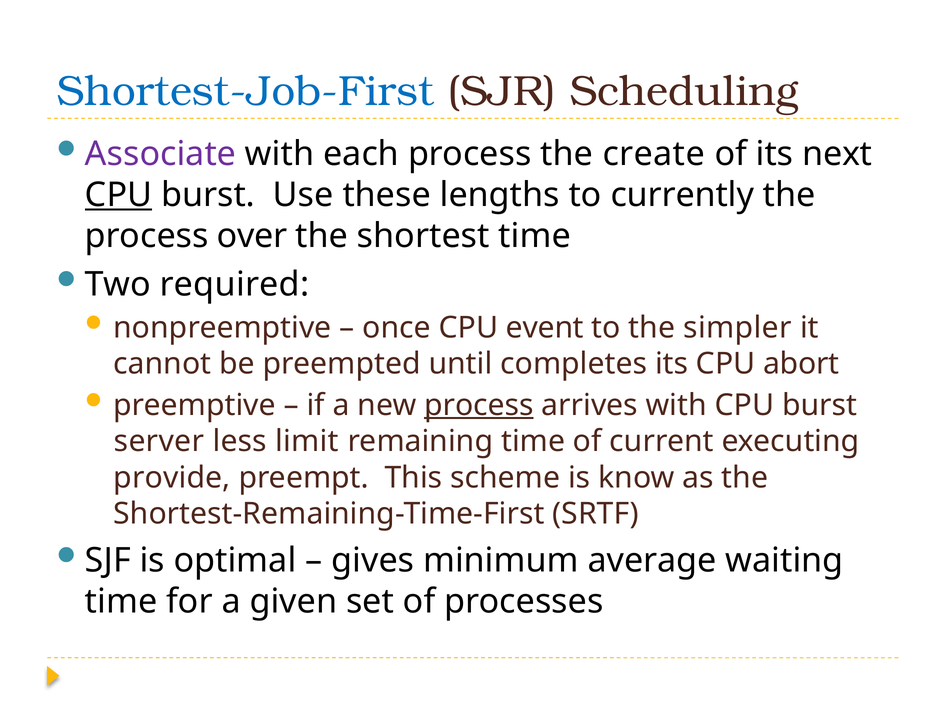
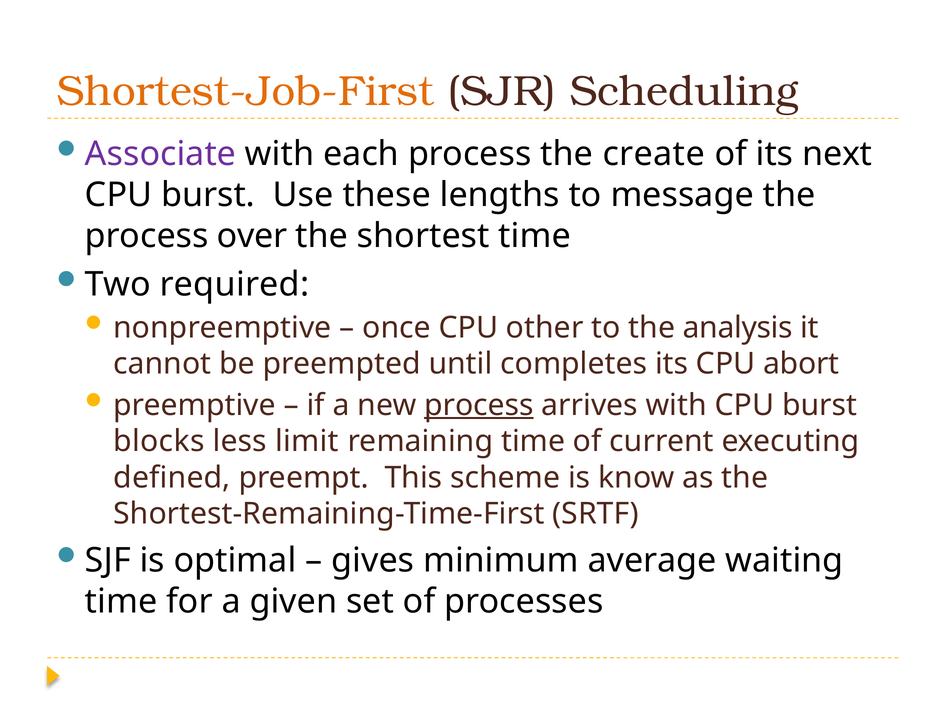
Shortest-Job-First colour: blue -> orange
CPU at (119, 195) underline: present -> none
currently: currently -> message
event: event -> other
simpler: simpler -> analysis
server: server -> blocks
provide: provide -> defined
